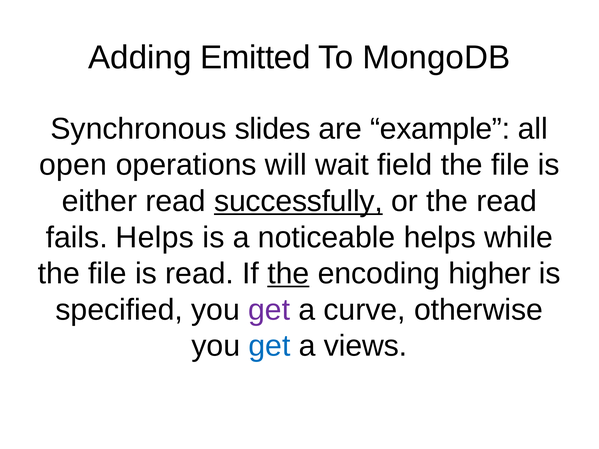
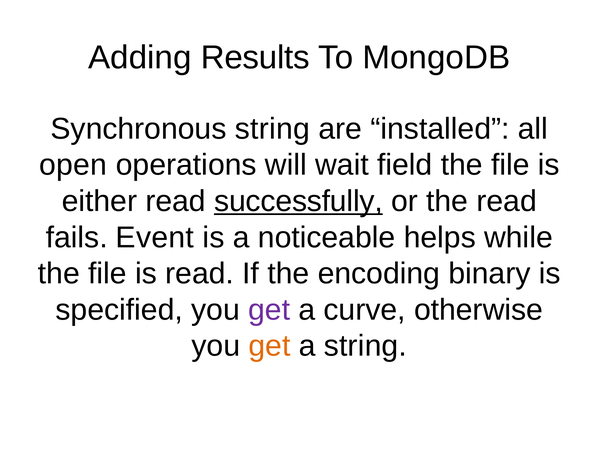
Emitted: Emitted -> Results
Synchronous slides: slides -> string
example: example -> installed
fails Helps: Helps -> Event
the at (288, 274) underline: present -> none
higher: higher -> binary
get at (269, 346) colour: blue -> orange
a views: views -> string
